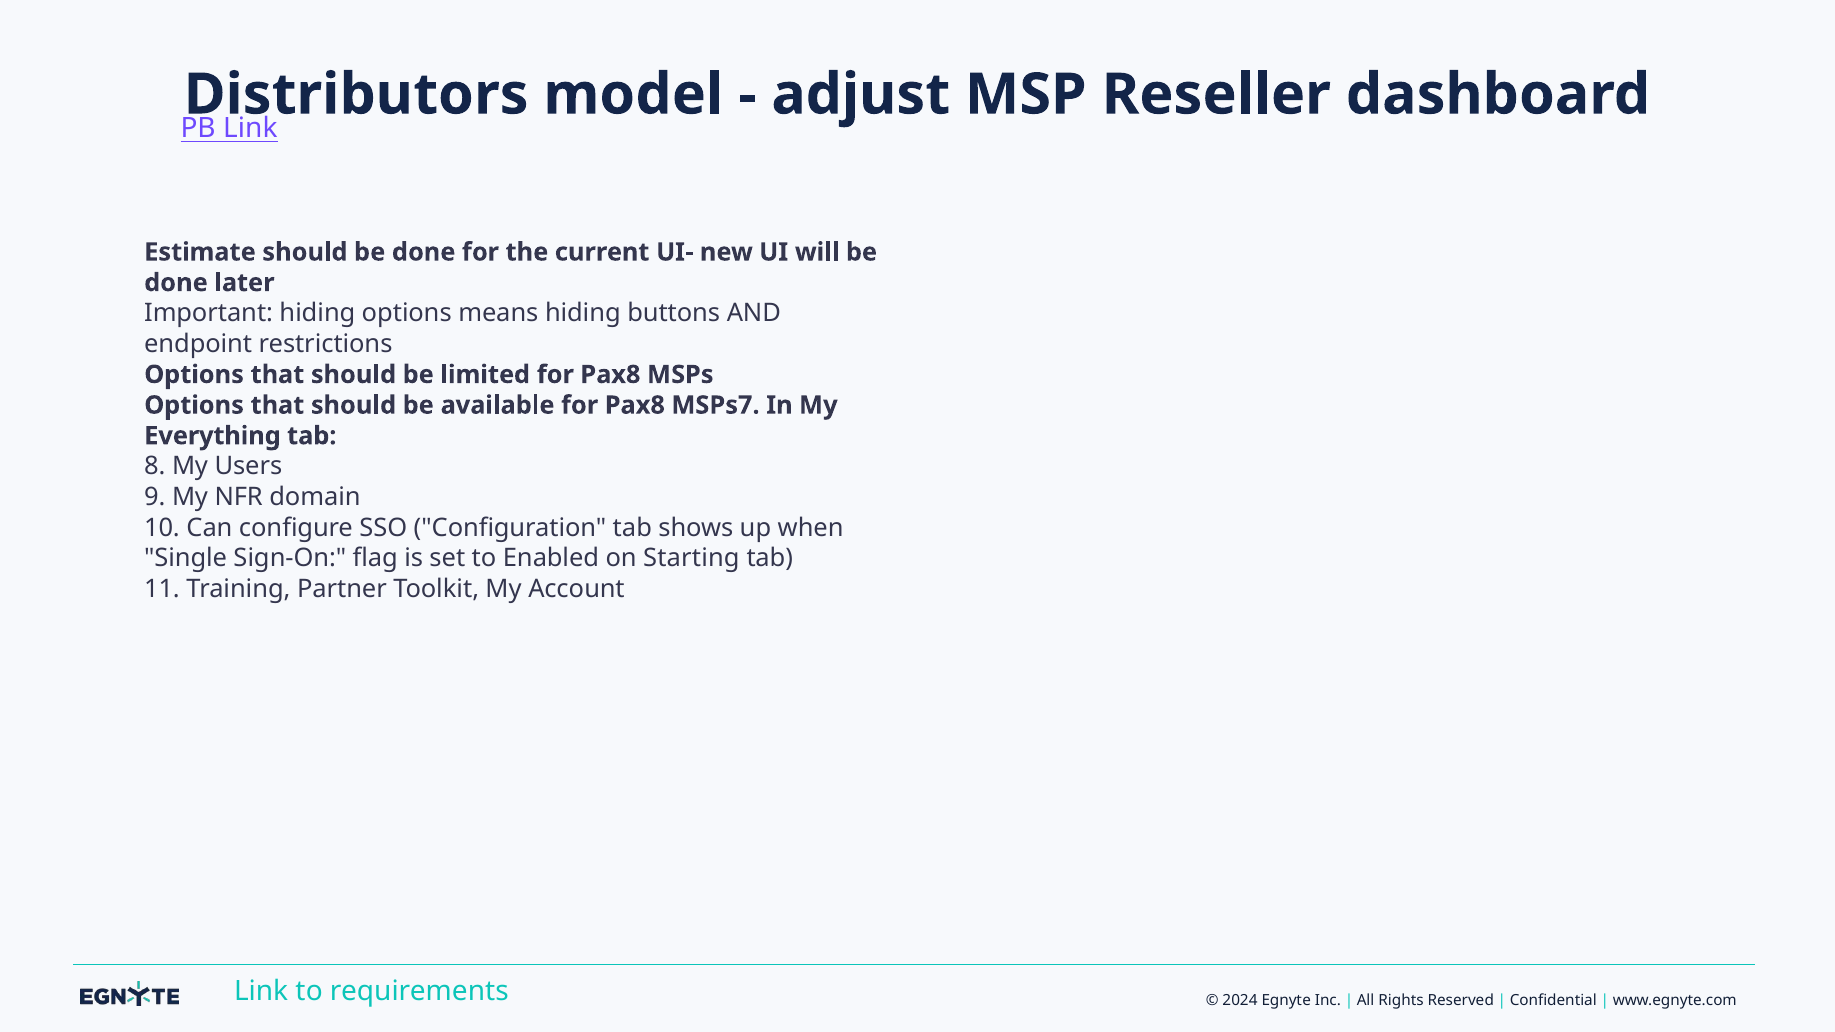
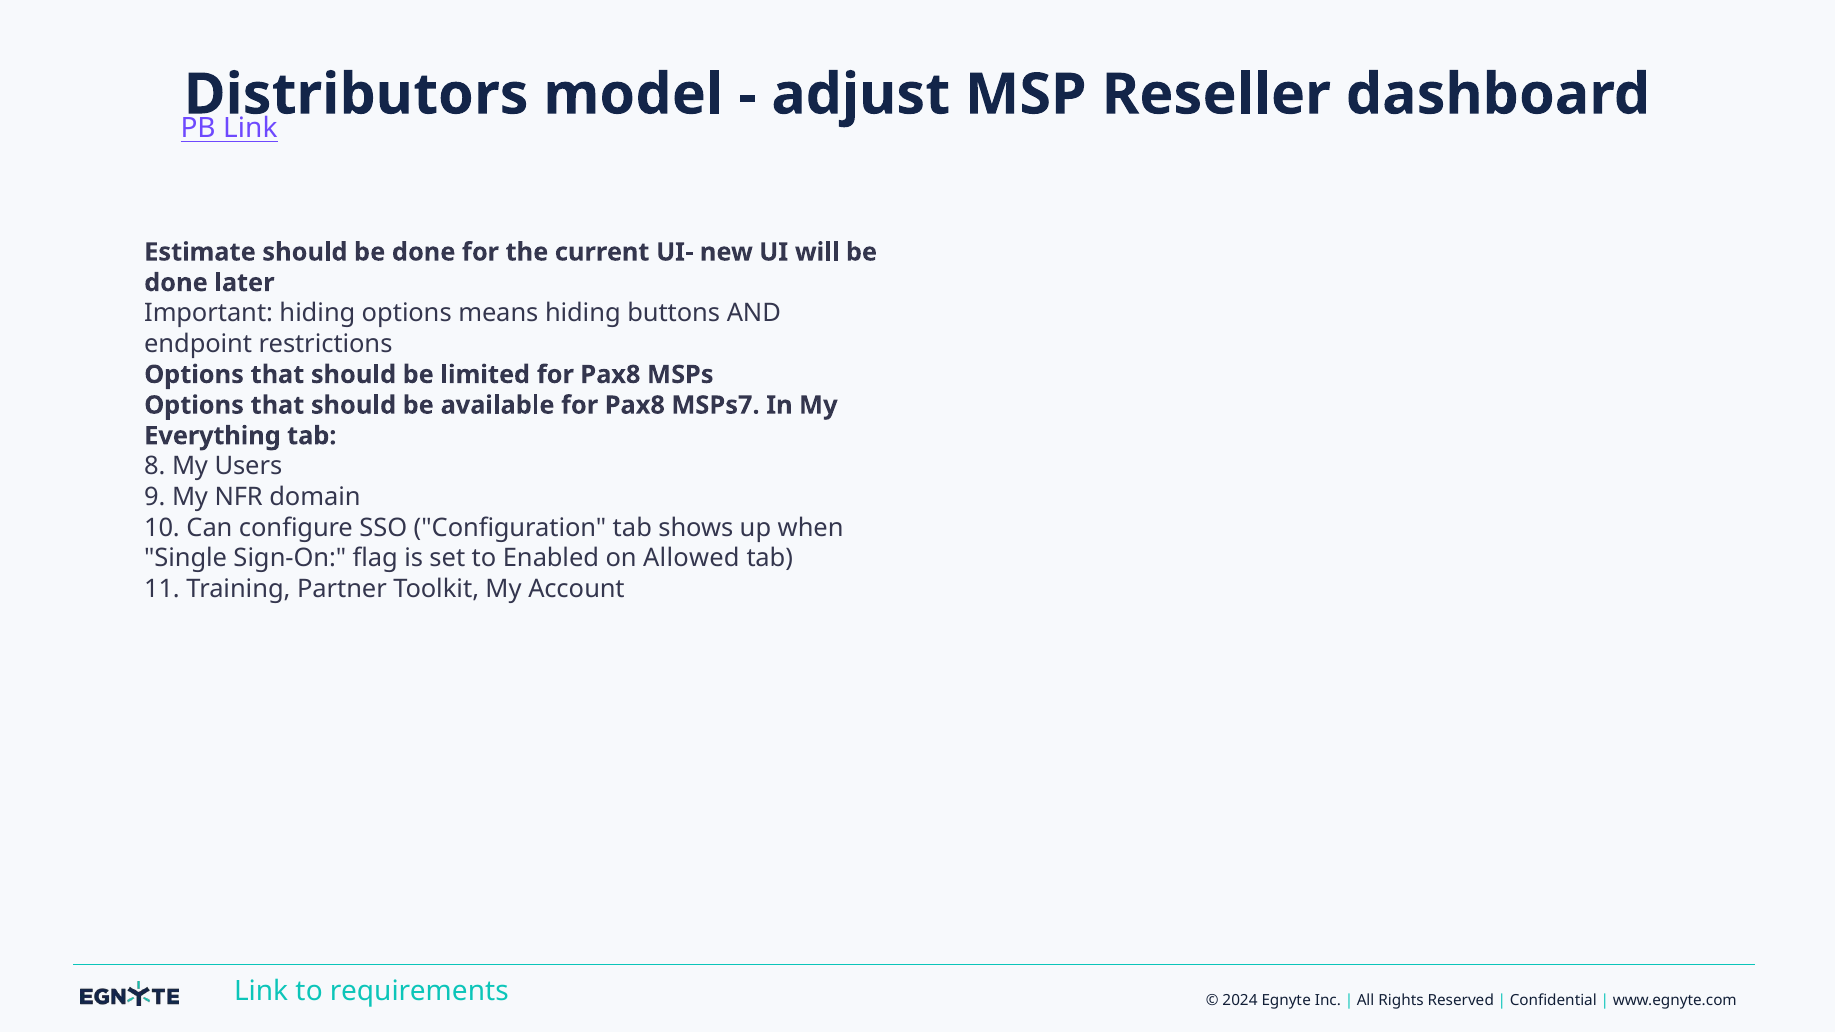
Starting: Starting -> Allowed
